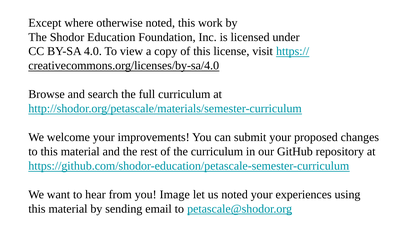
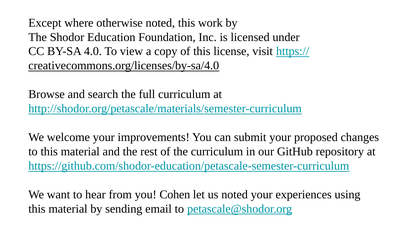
Image: Image -> Cohen
